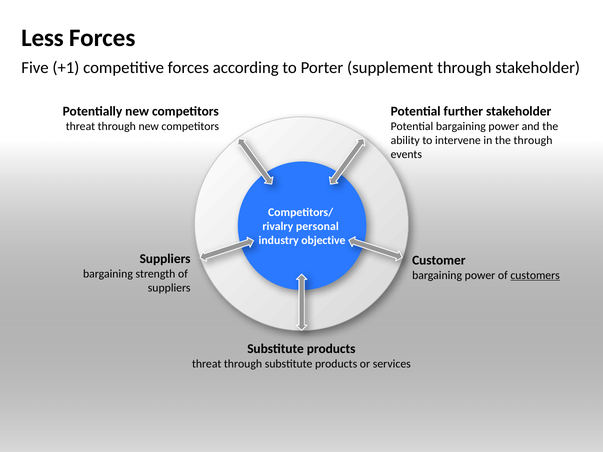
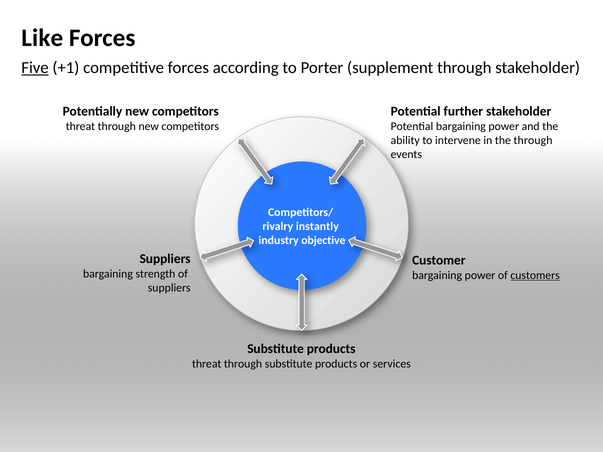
Less: Less -> Like
Five underline: none -> present
personal: personal -> instantly
